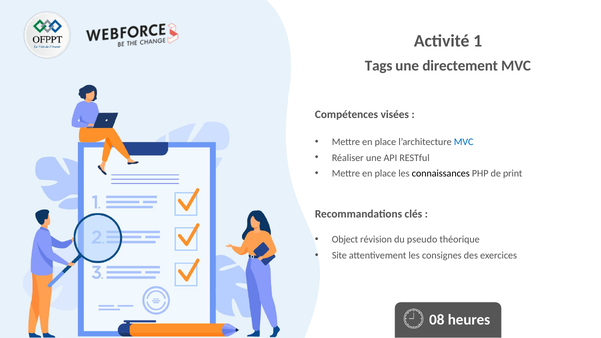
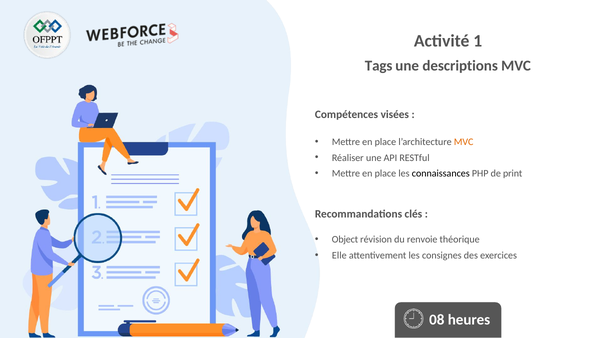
directement: directement -> descriptions
MVC at (464, 142) colour: blue -> orange
pseudo: pseudo -> renvoie
Site: Site -> Elle
